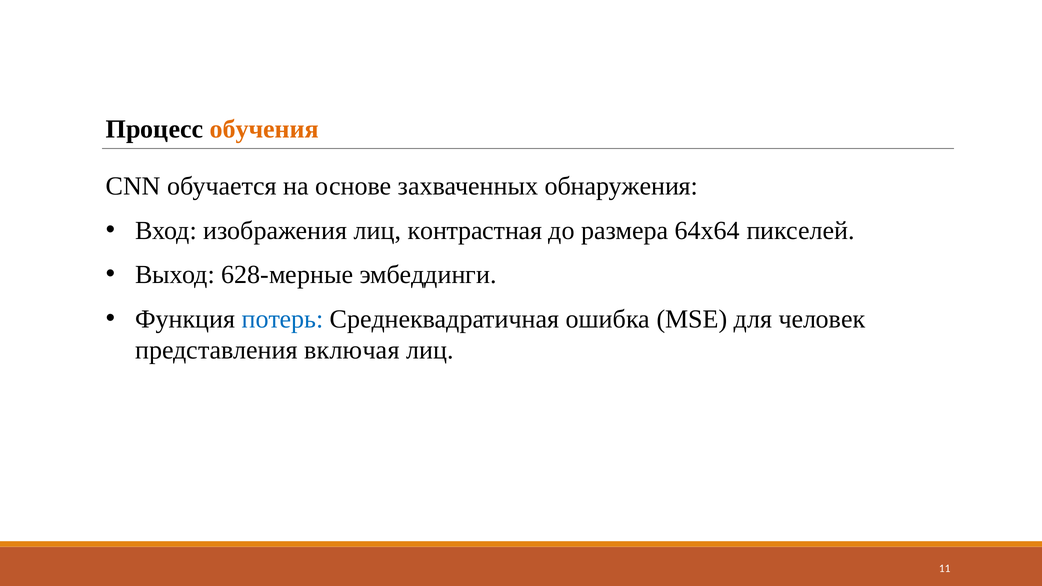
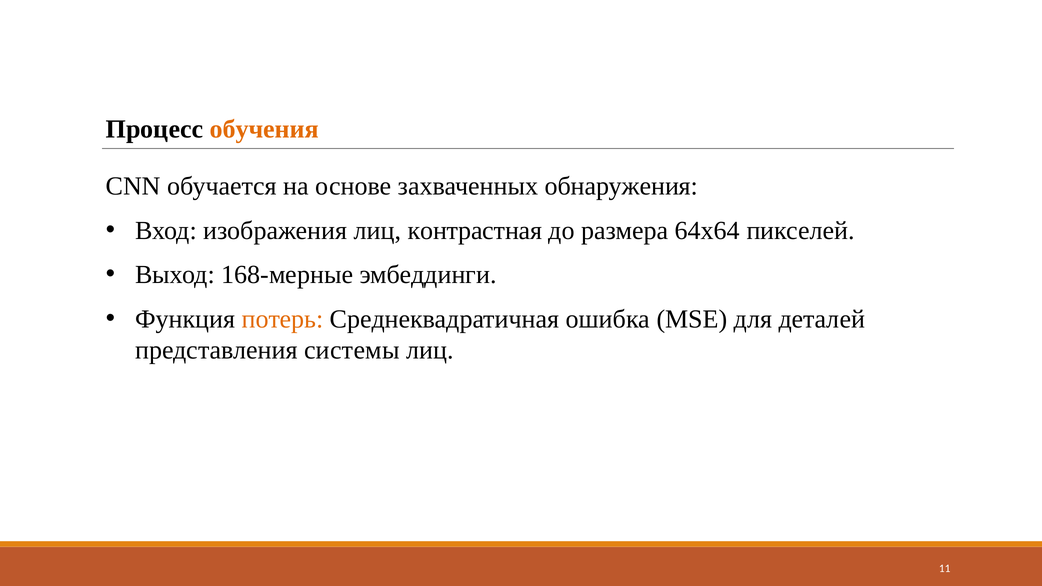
628-мерные: 628-мерные -> 168-мерные
потерь colour: blue -> orange
человек: человек -> деталей
включая: включая -> системы
